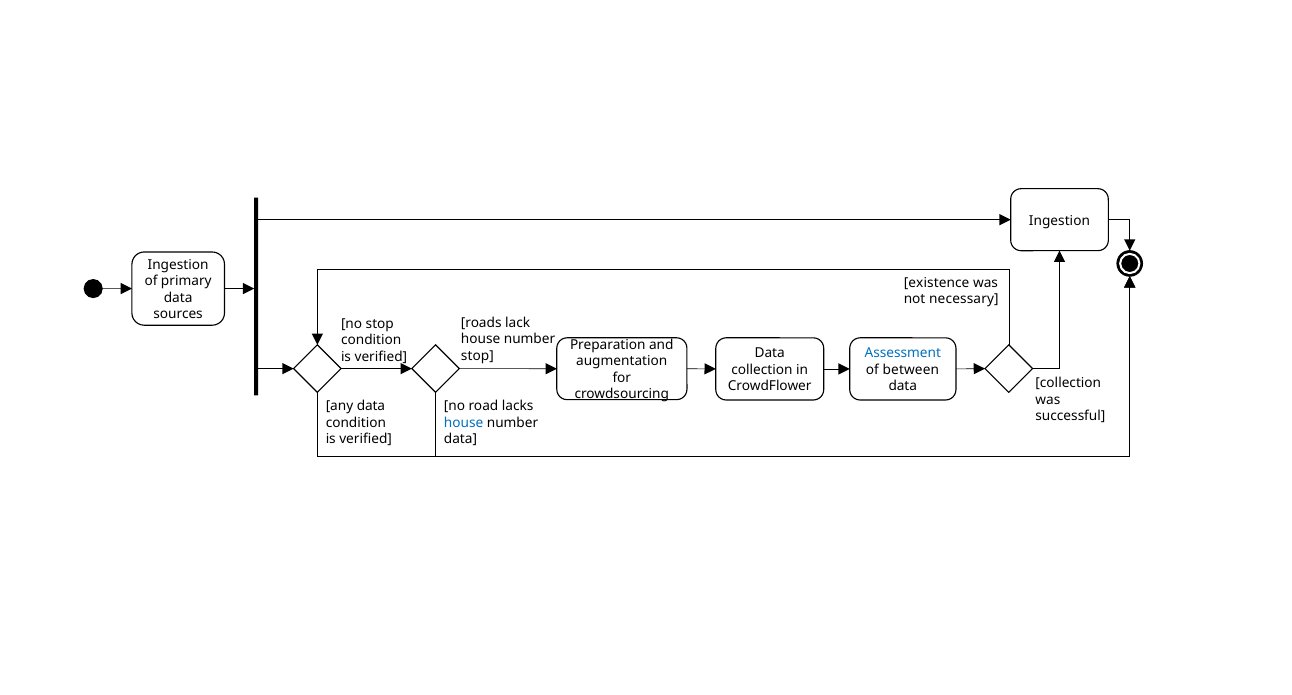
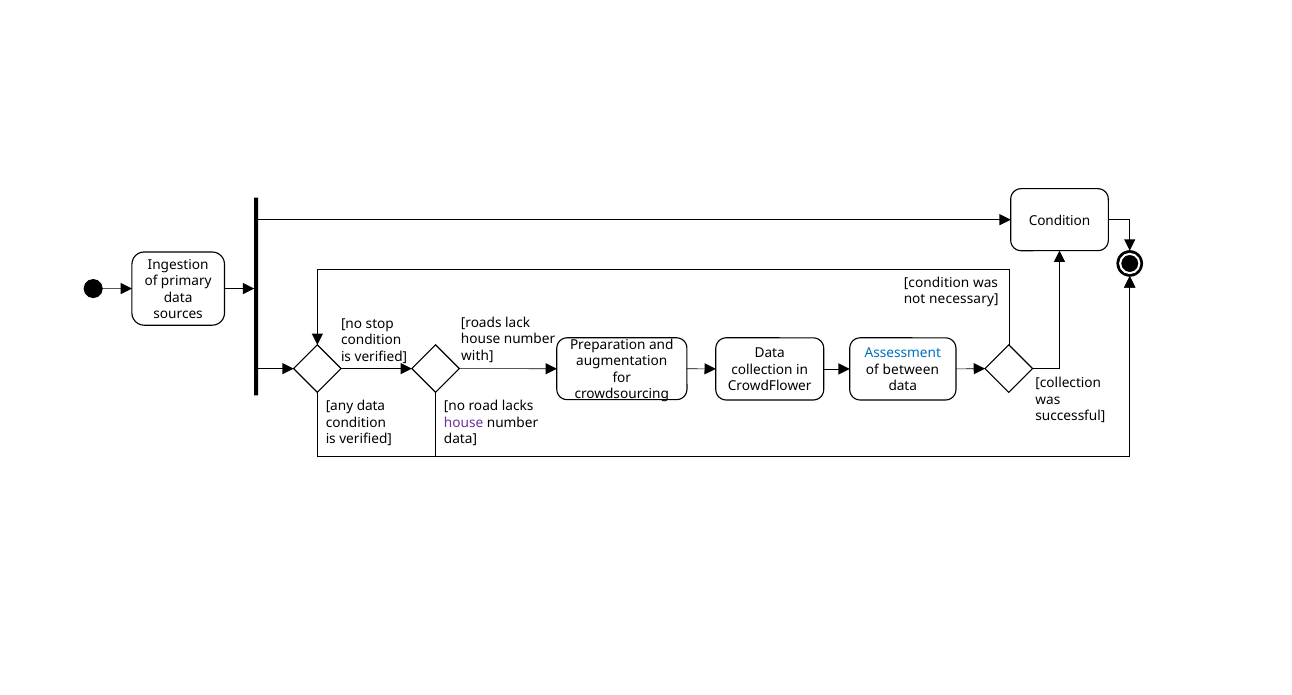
Ingestion at (1059, 221): Ingestion -> Condition
existence at (937, 283): existence -> condition
stop at (477, 356): stop -> with
house at (464, 423) colour: blue -> purple
